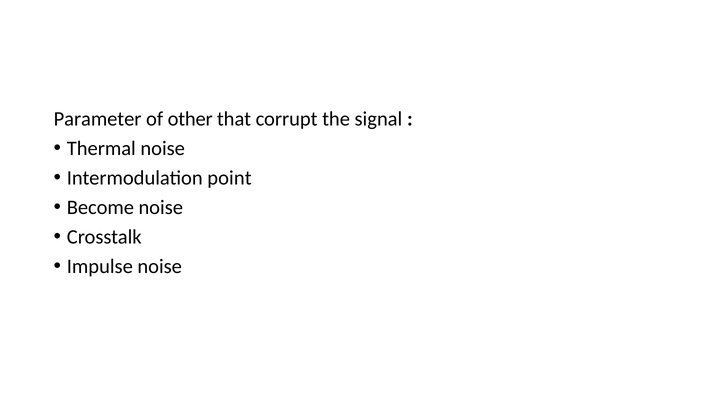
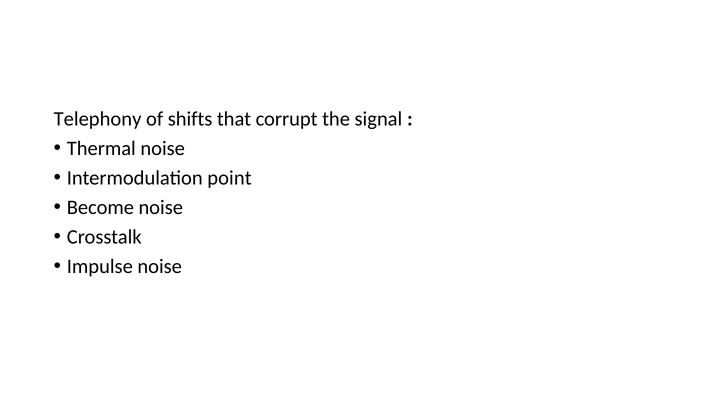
Parameter: Parameter -> Telephony
other: other -> shifts
